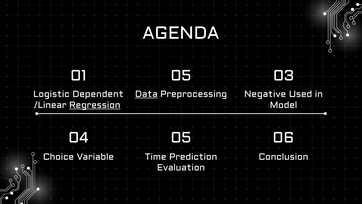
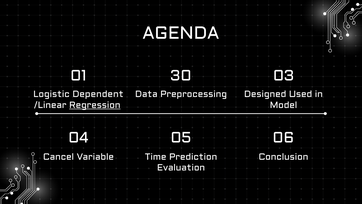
01 05: 05 -> 30
Data underline: present -> none
Negative: Negative -> Designed
Choice: Choice -> Cancel
